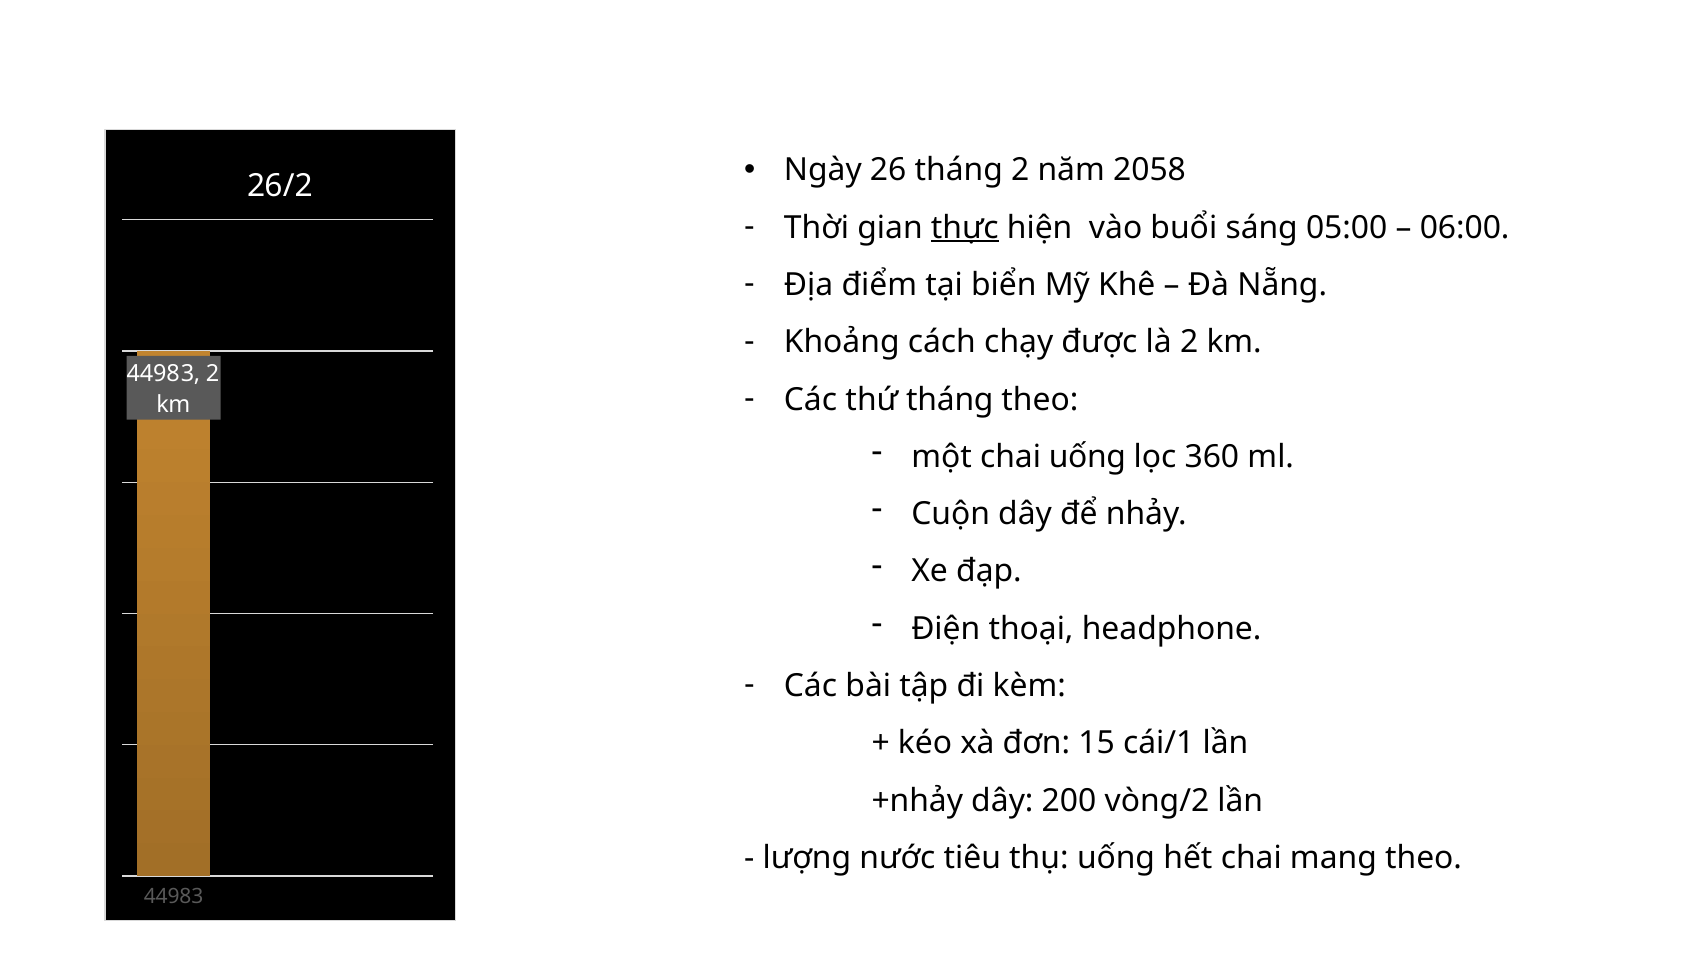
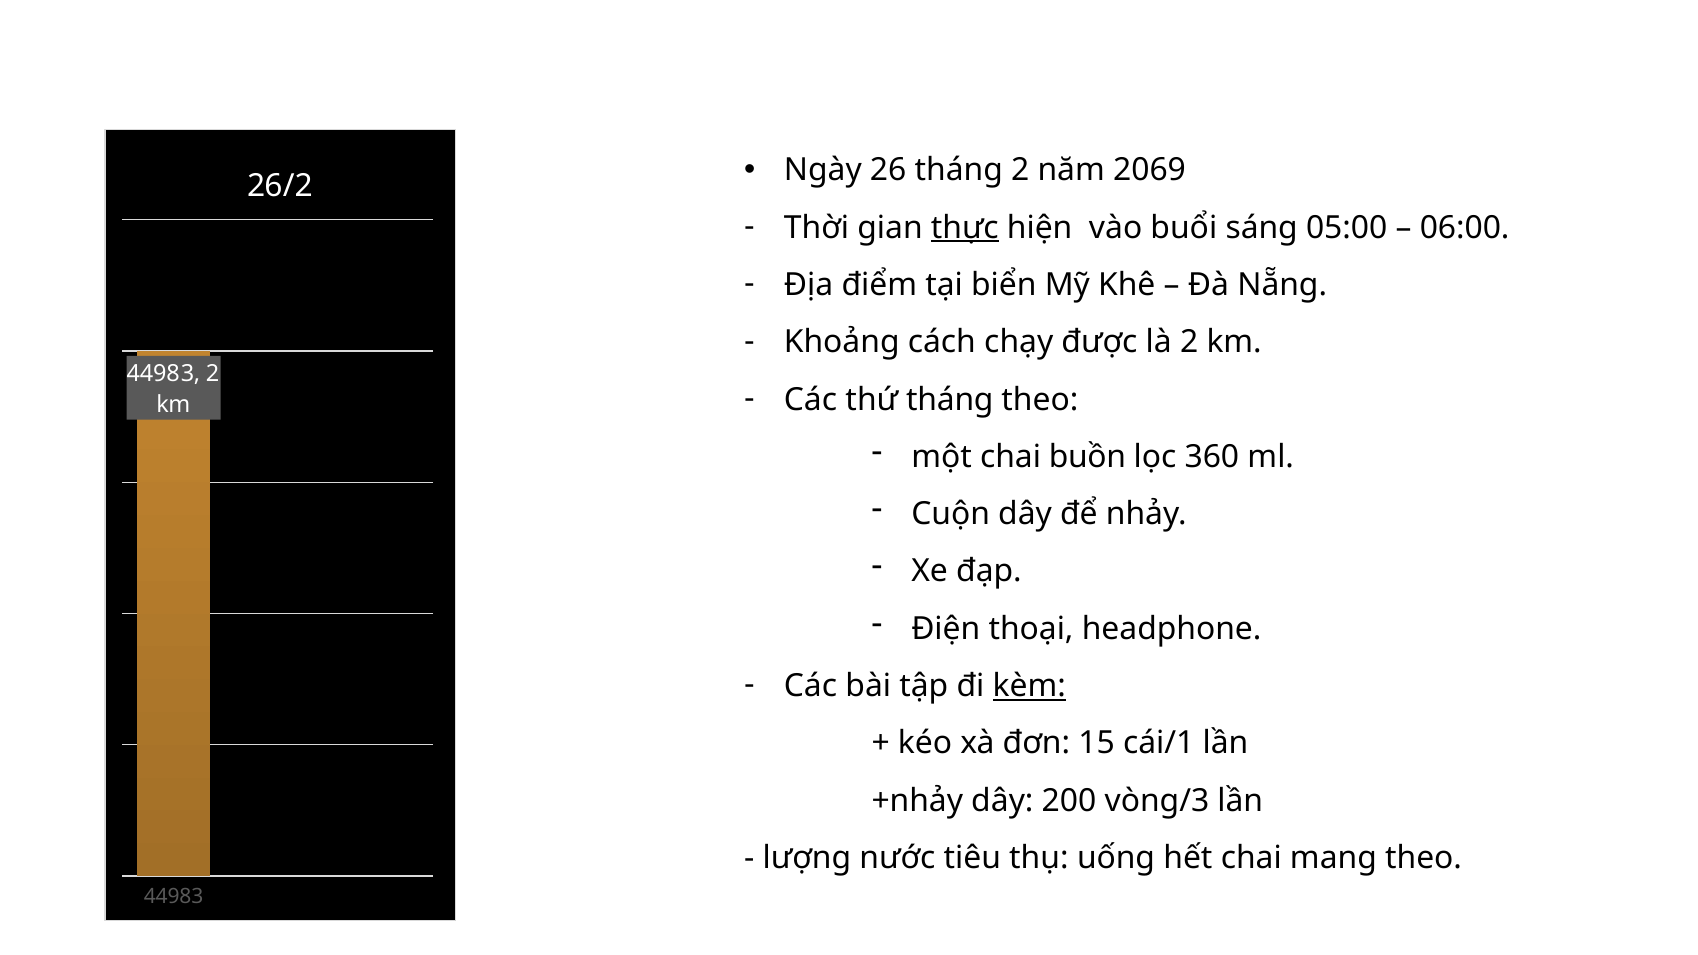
2058: 2058 -> 2069
chai uống: uống -> buồn
kèm underline: none -> present
vòng/2: vòng/2 -> vòng/3
